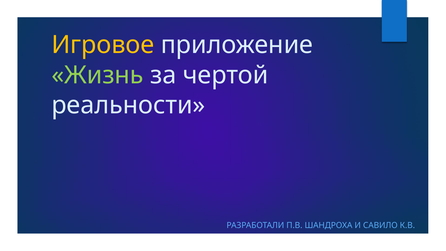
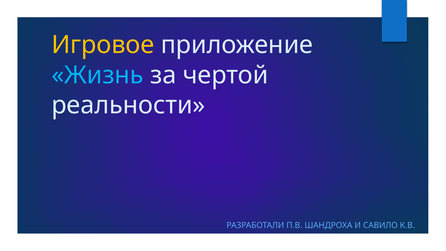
Жизнь colour: light green -> light blue
